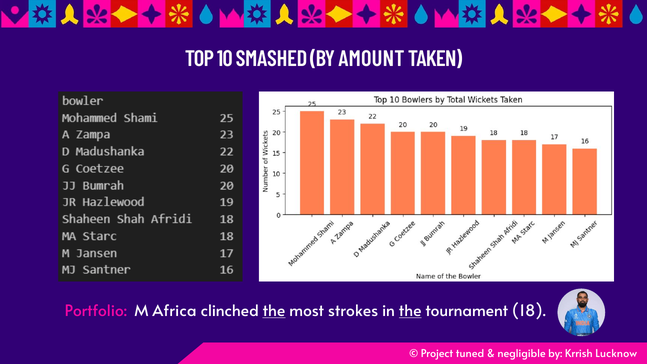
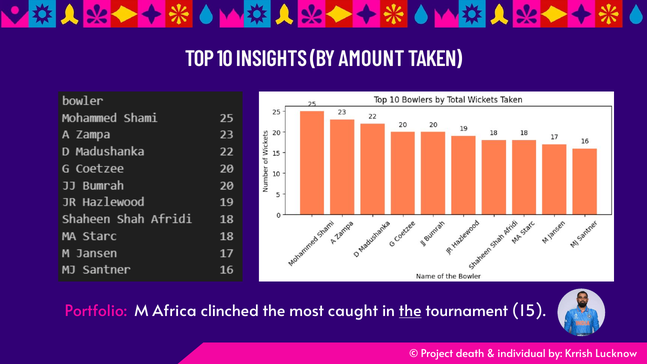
SMASHED: SMASHED -> INSIGHTS
the at (274, 311) underline: present -> none
strokes: strokes -> caught
18: 18 -> 15
tuned: tuned -> death
negligible: negligible -> individual
